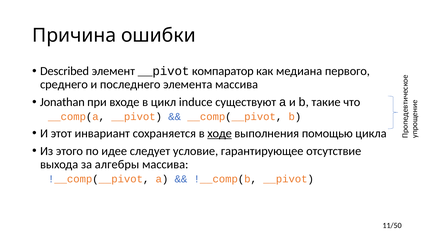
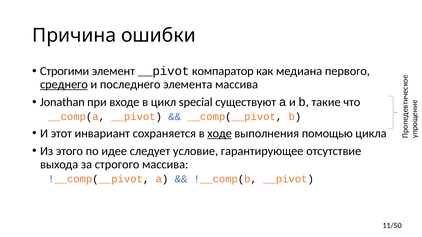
Described: Described -> Строгими
среднего underline: none -> present
induce: induce -> special
алгебры: алгебры -> строгого
